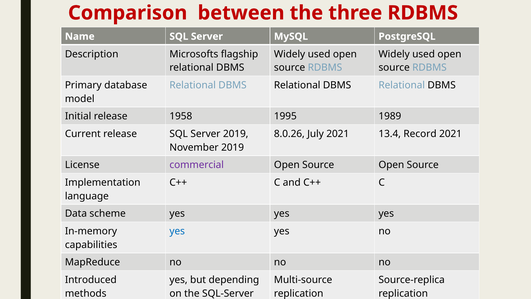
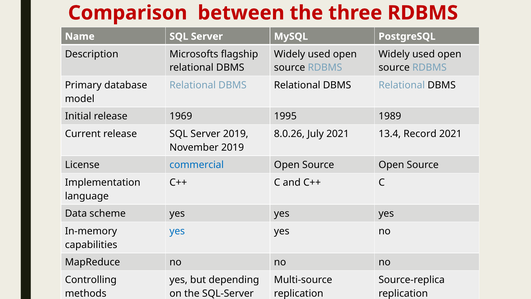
1958: 1958 -> 1969
commercial colour: purple -> blue
Introduced: Introduced -> Controlling
